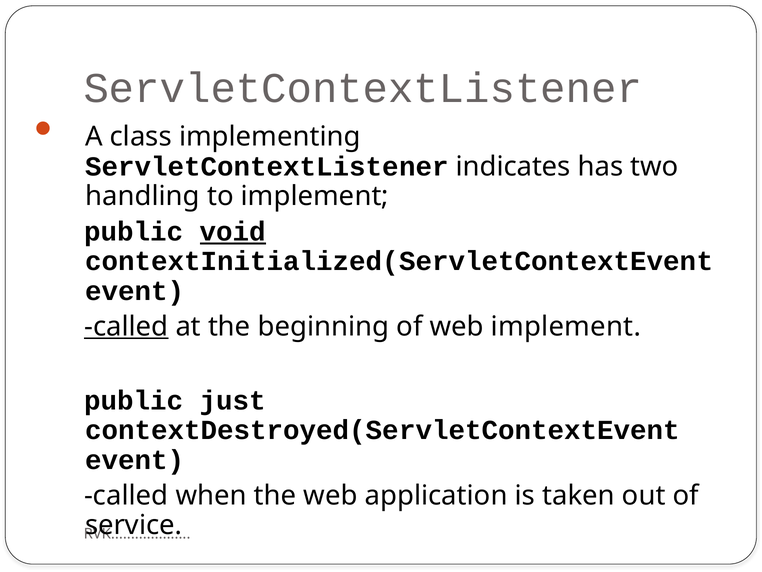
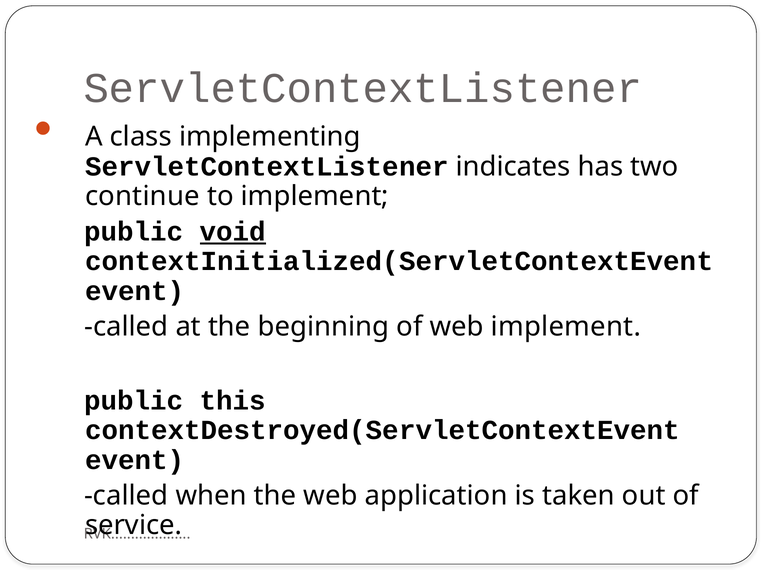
handling: handling -> continue
called at (126, 326) underline: present -> none
just: just -> this
